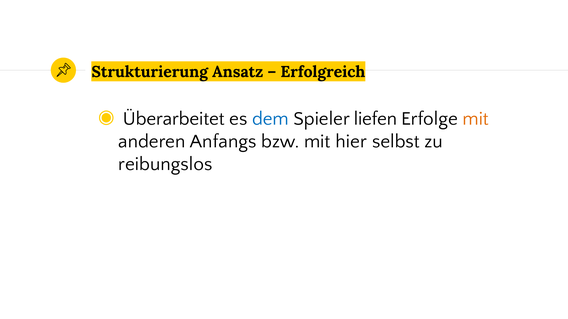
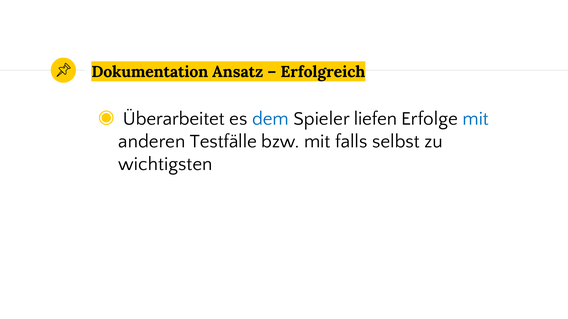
Strukturierung: Strukturierung -> Dokumentation
mit at (476, 119) colour: orange -> blue
Anfangs: Anfangs -> Testfälle
hier: hier -> falls
reibungslos: reibungslos -> wichtigsten
